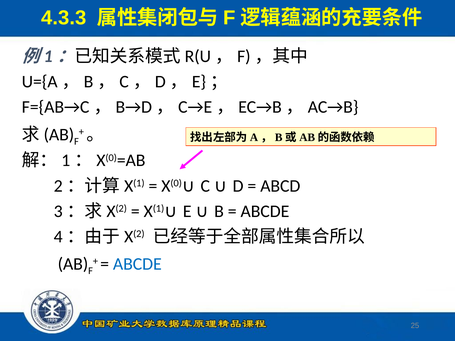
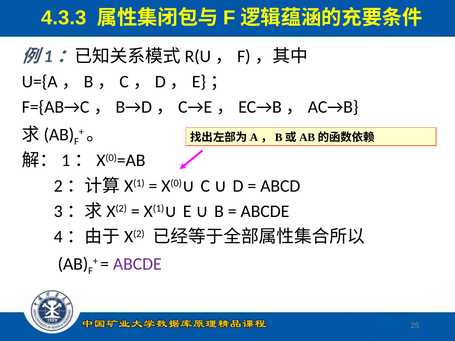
ABCDE at (137, 264) colour: blue -> purple
